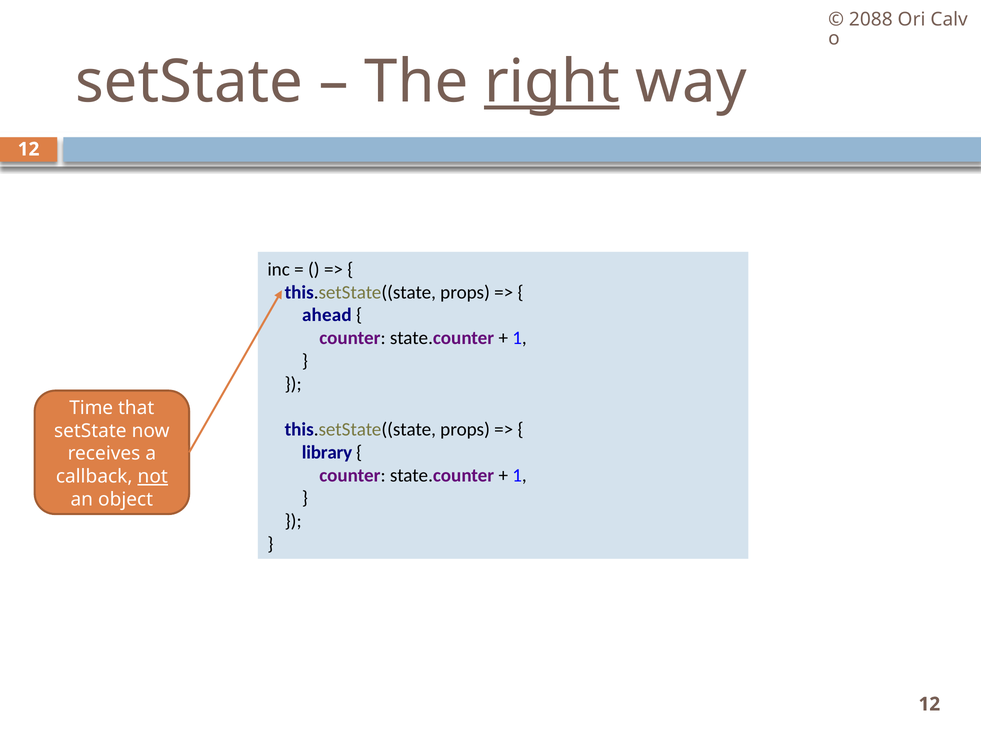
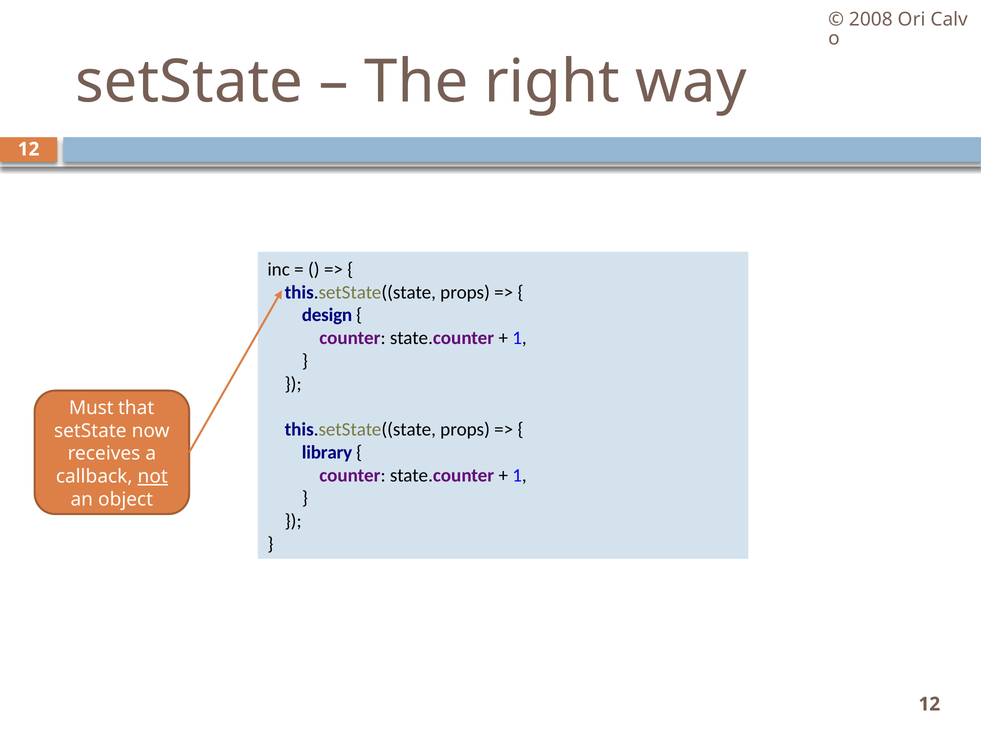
2088: 2088 -> 2008
right underline: present -> none
ahead: ahead -> design
Time: Time -> Must
